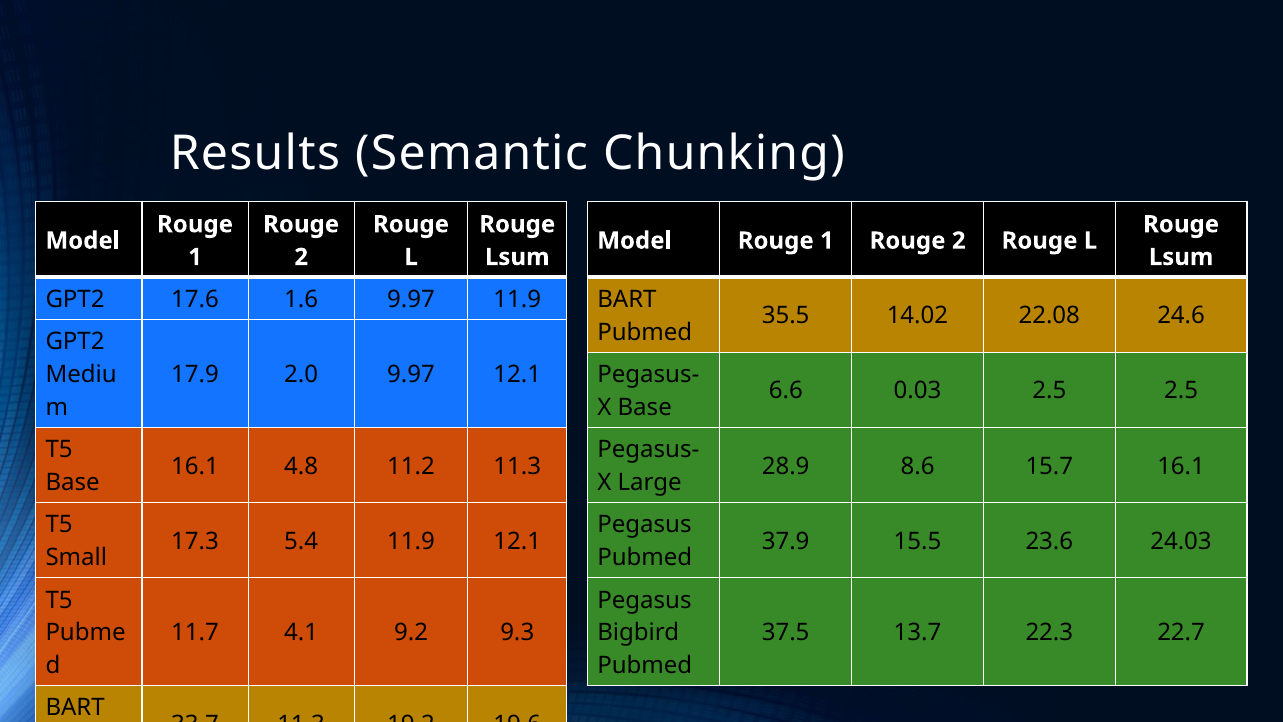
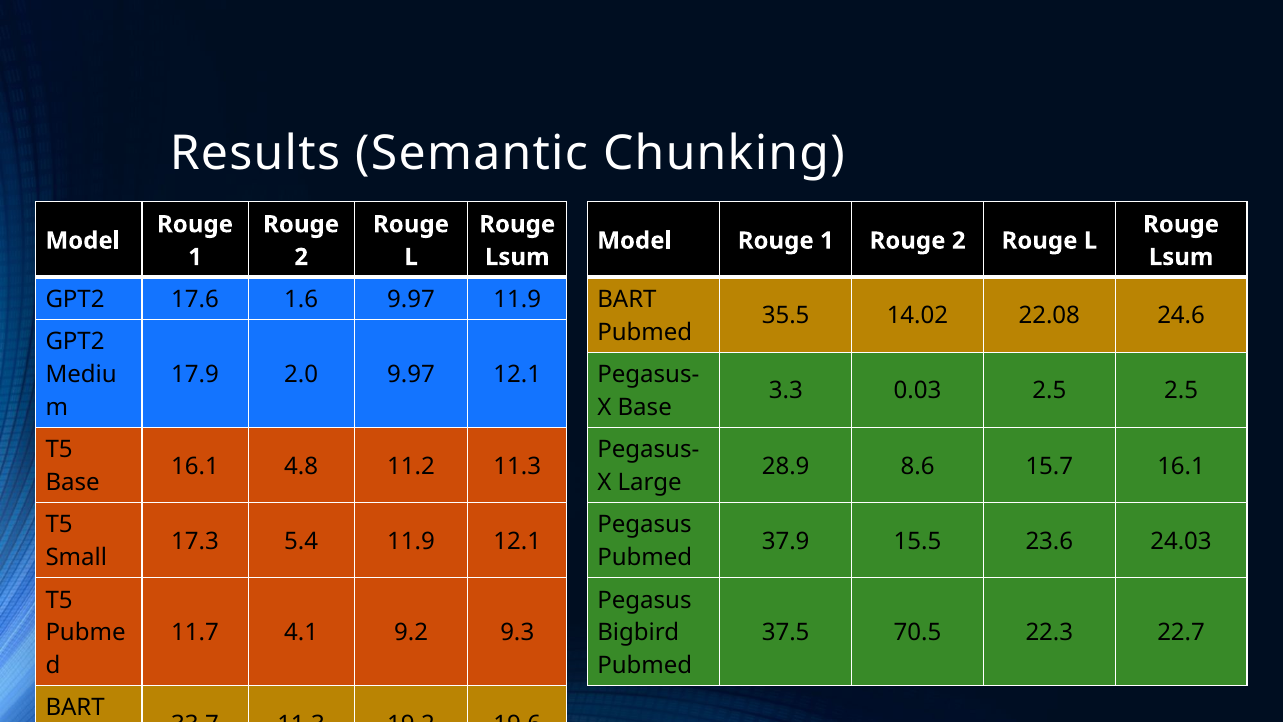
6.6: 6.6 -> 3.3
13.7: 13.7 -> 70.5
